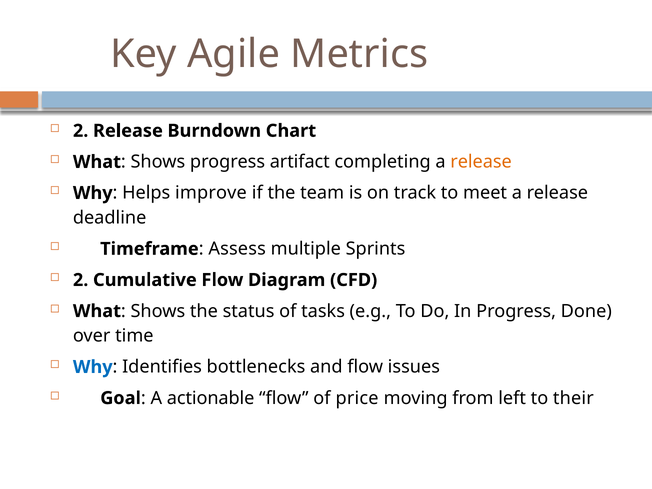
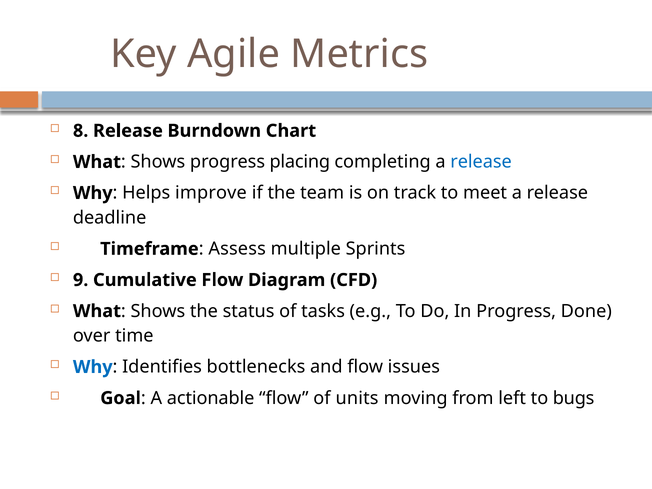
2 at (81, 131): 2 -> 8
artifact: artifact -> placing
release at (481, 162) colour: orange -> blue
2 at (81, 280): 2 -> 9
price: price -> units
their: their -> bugs
